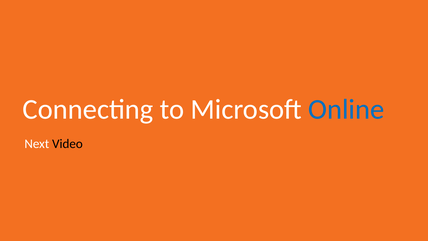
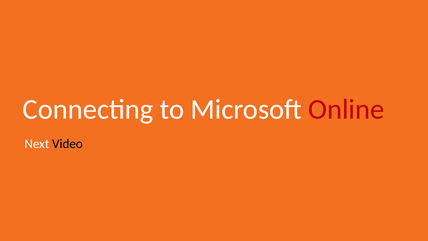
Online colour: blue -> red
